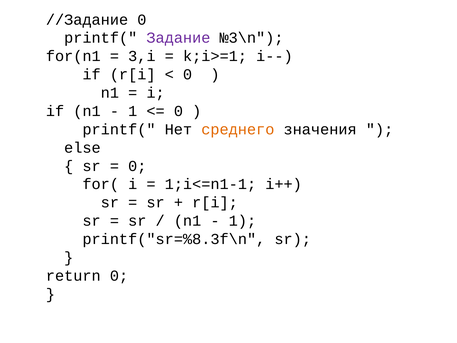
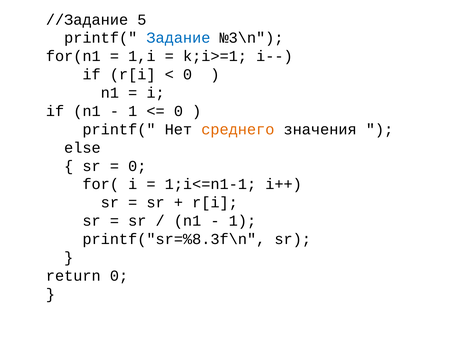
//Задание 0: 0 -> 5
Задание colour: purple -> blue
3,i: 3,i -> 1,i
